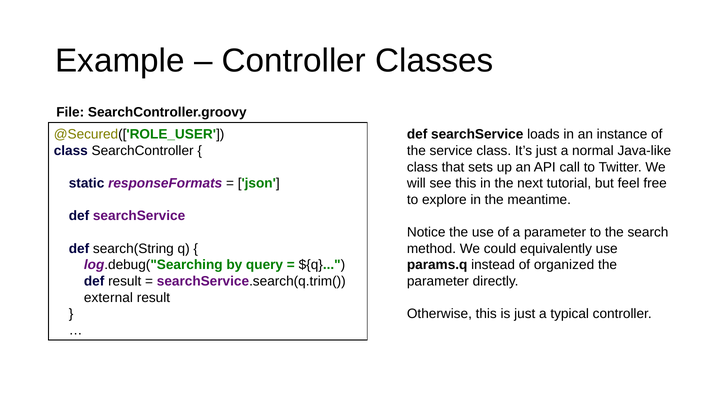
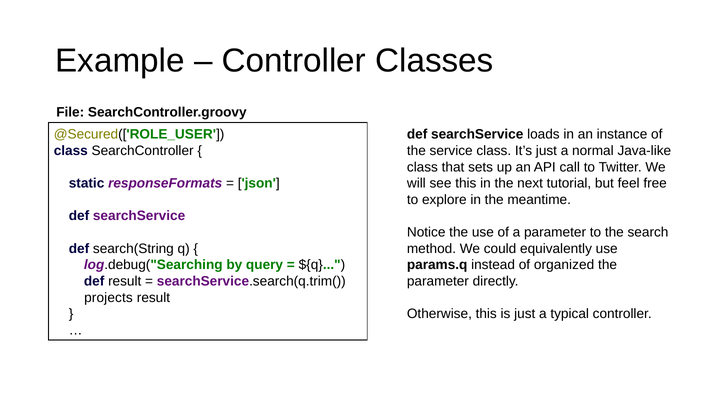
external: external -> projects
